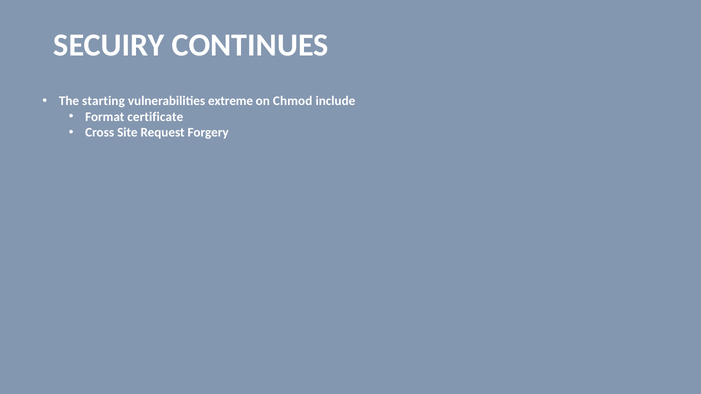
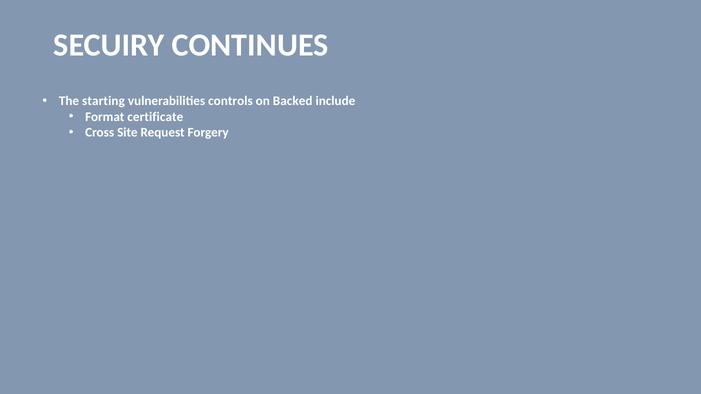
extreme: extreme -> controls
Chmod: Chmod -> Backed
